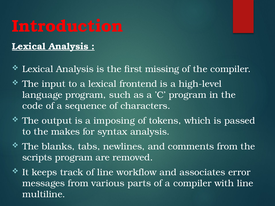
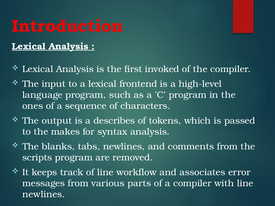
missing: missing -> invoked
code: code -> ones
imposing: imposing -> describes
multiline at (44, 195): multiline -> newlines
